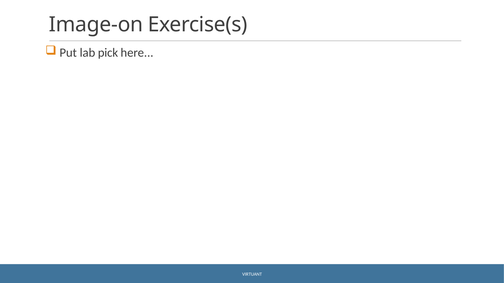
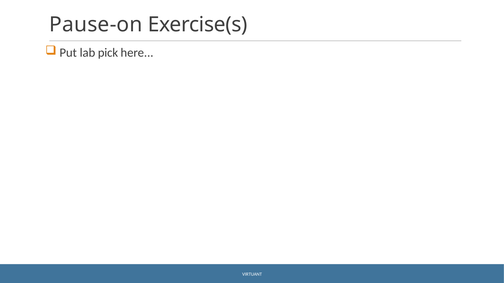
Image-on: Image-on -> Pause-on
